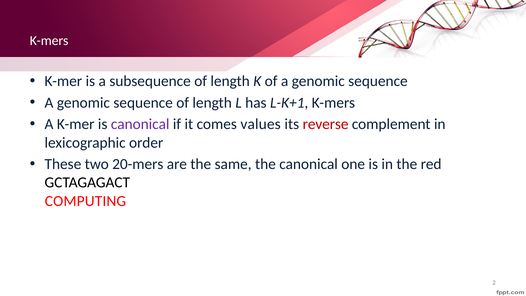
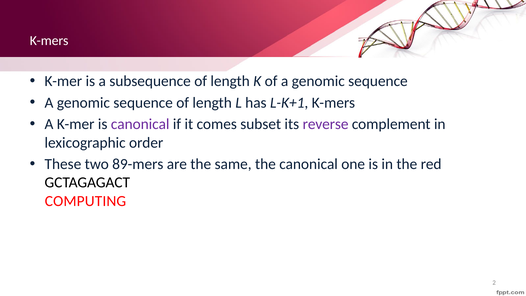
values: values -> subset
reverse colour: red -> purple
20-mers: 20-mers -> 89-mers
